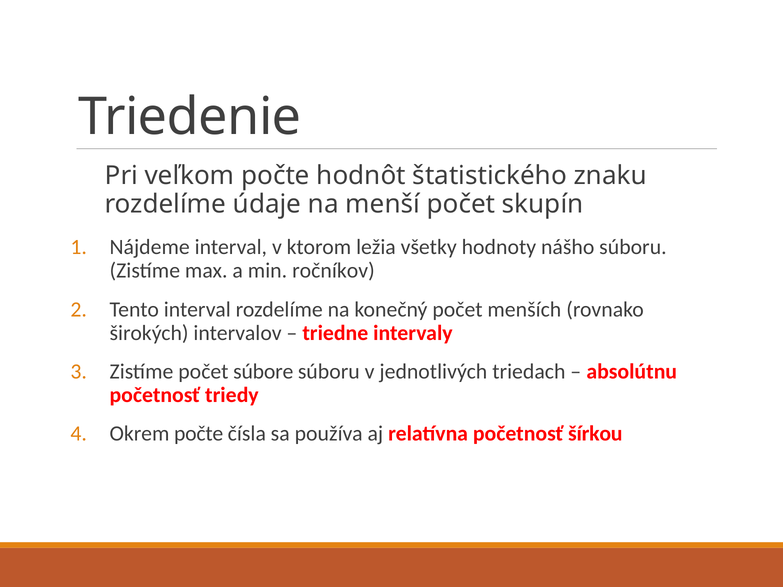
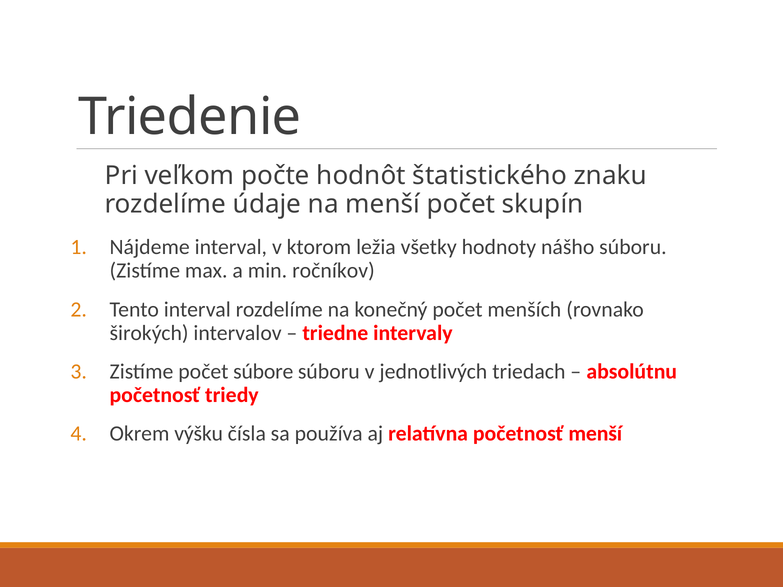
Okrem počte: počte -> výšku
početnosť šírkou: šírkou -> menší
